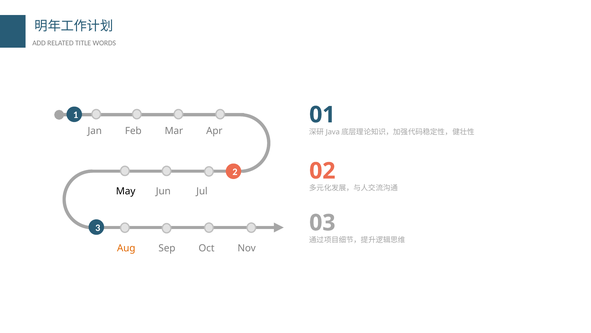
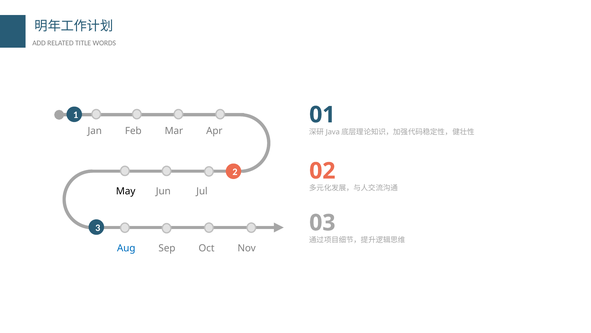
Aug colour: orange -> blue
